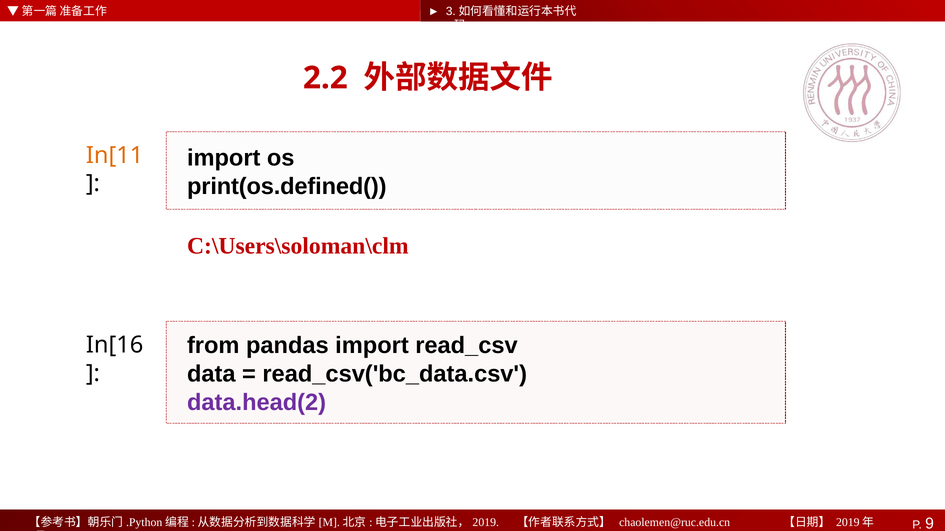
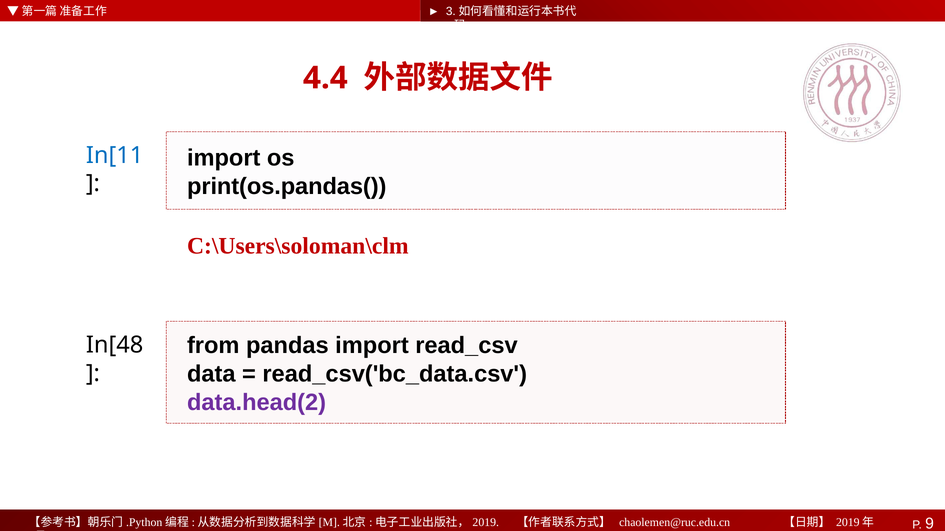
2.2: 2.2 -> 4.4
In[11 colour: orange -> blue
print(os.defined(: print(os.defined( -> print(os.pandas(
In[16: In[16 -> In[48
